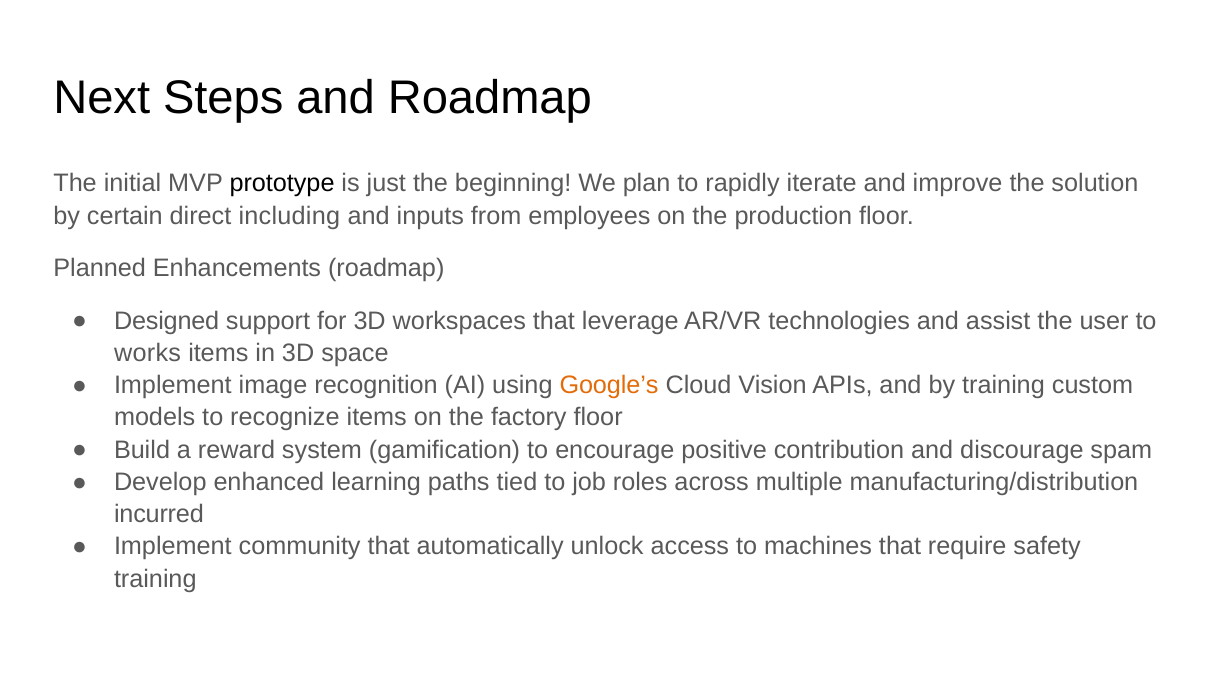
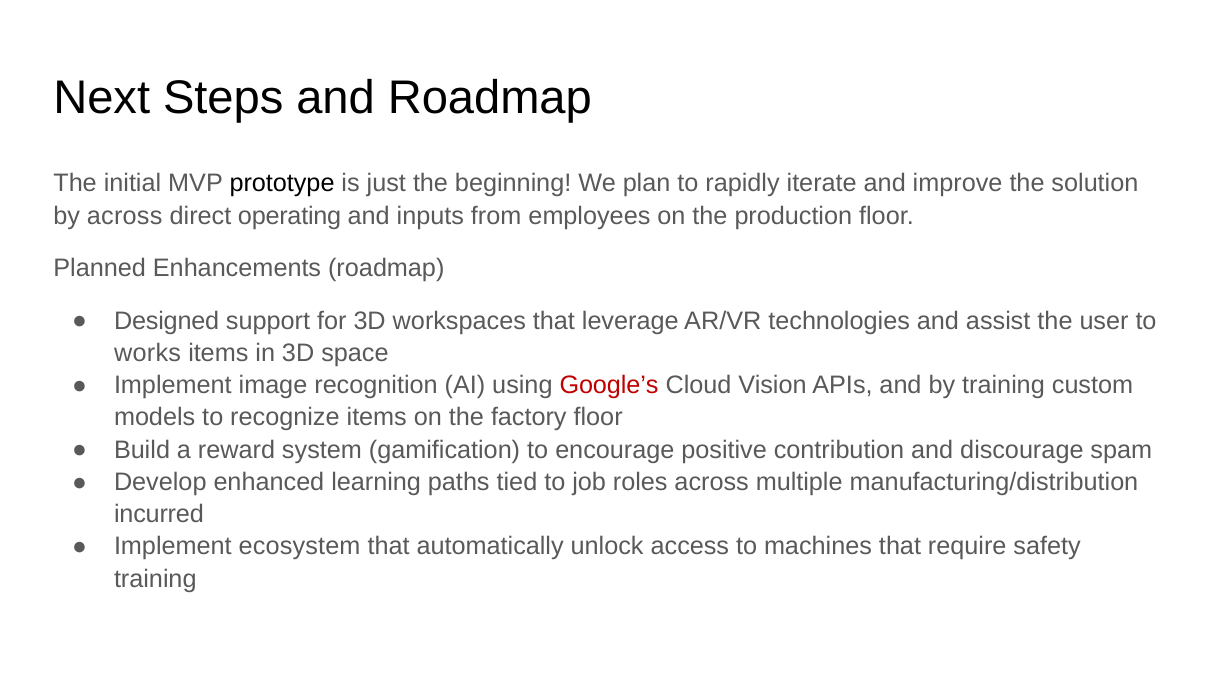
by certain: certain -> across
including: including -> operating
Google’s colour: orange -> red
community: community -> ecosystem
